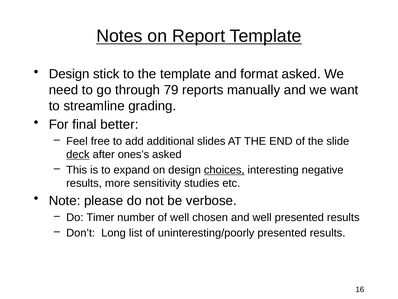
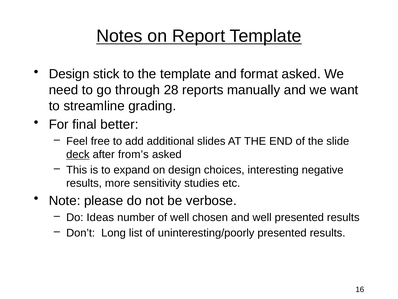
79: 79 -> 28
ones’s: ones’s -> from’s
choices underline: present -> none
Timer: Timer -> Ideas
